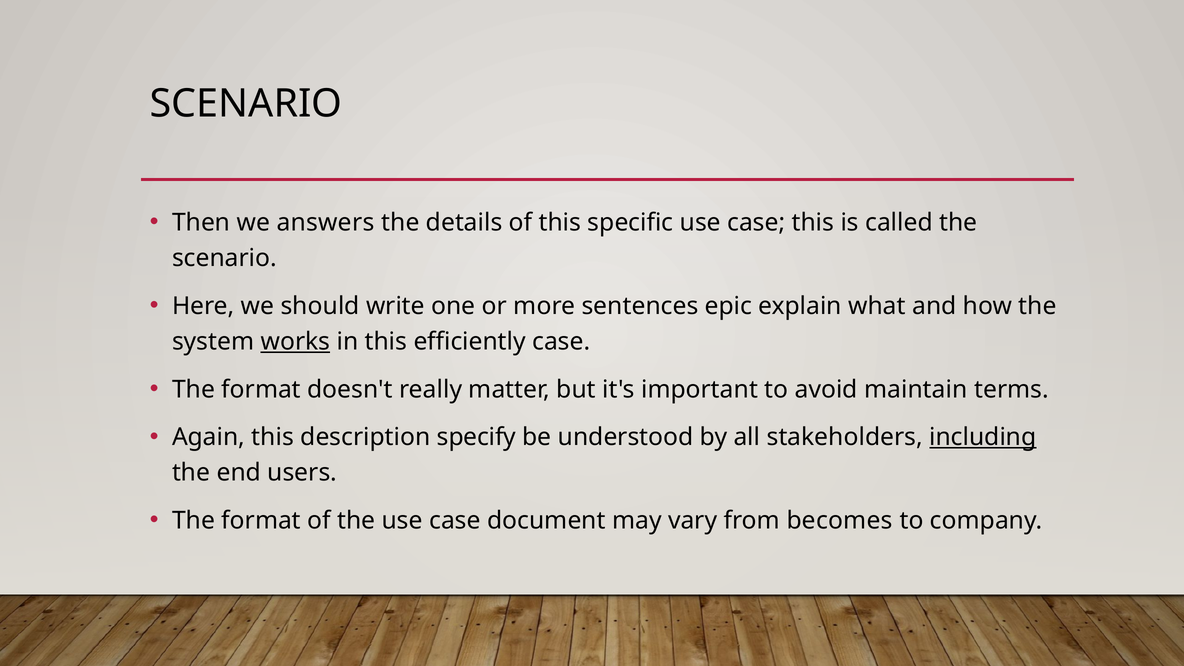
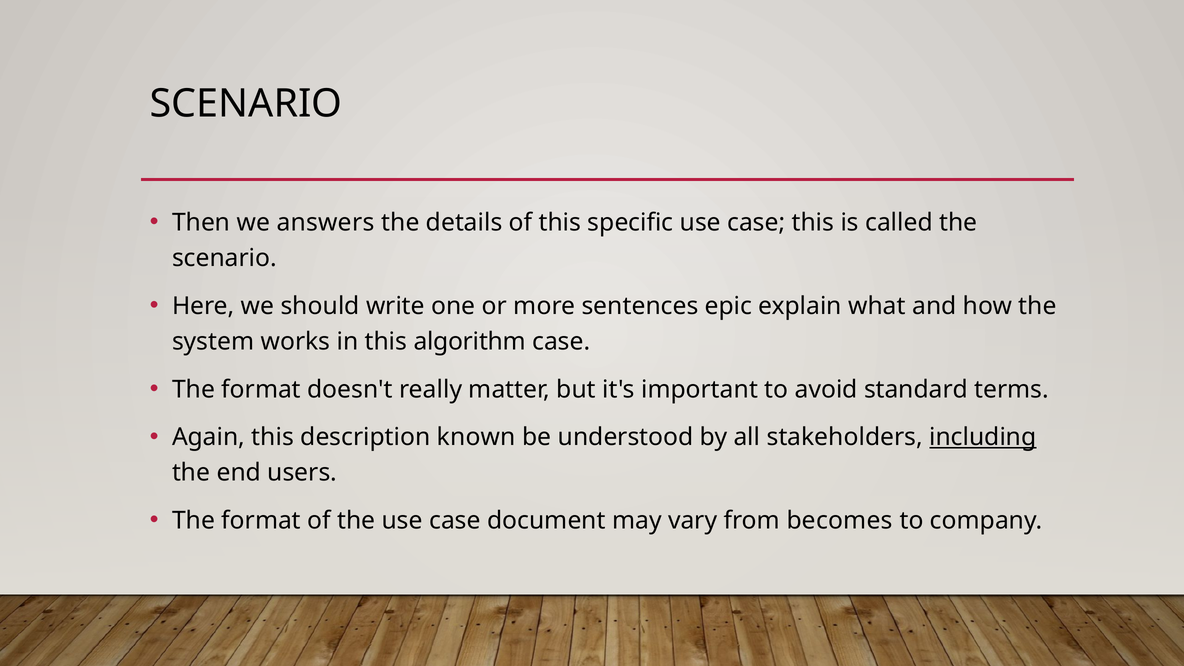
works underline: present -> none
efficiently: efficiently -> algorithm
maintain: maintain -> standard
specify: specify -> known
